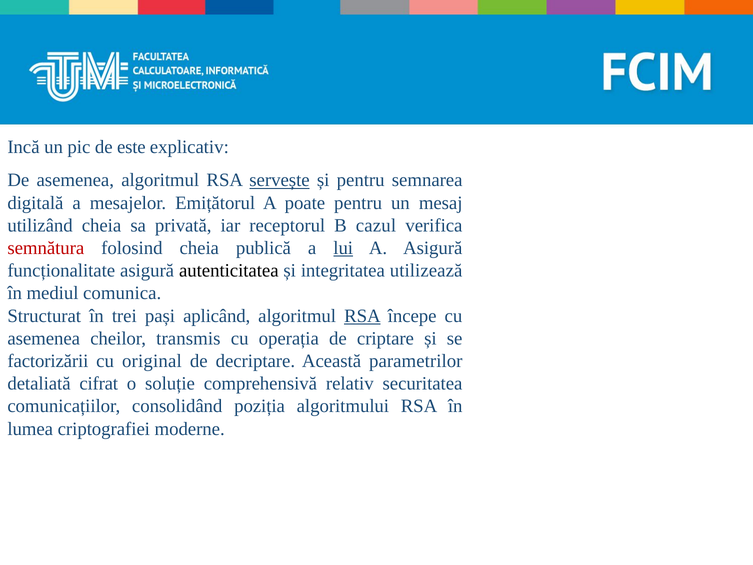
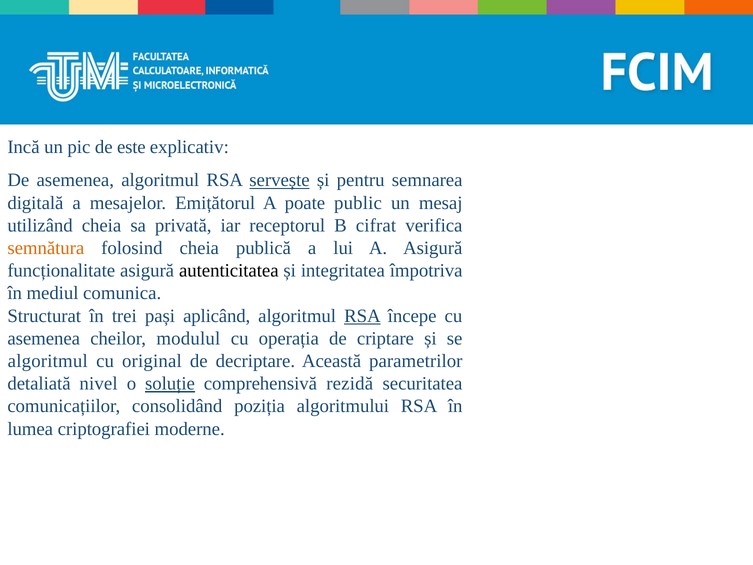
poate pentru: pentru -> public
cazul: cazul -> cifrat
semnătura colour: red -> orange
lui underline: present -> none
utilizează: utilizează -> împotriva
transmis: transmis -> modulul
factorizării at (48, 361): factorizării -> algoritmul
cifrat: cifrat -> nivel
soluție underline: none -> present
relativ: relativ -> rezidă
